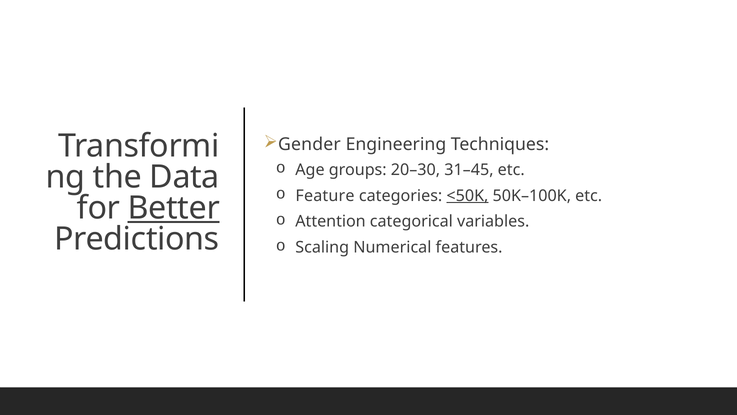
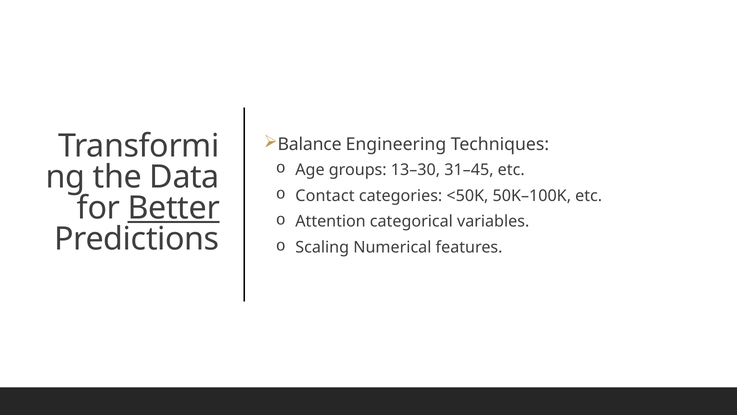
Gender: Gender -> Balance
20–30: 20–30 -> 13–30
Feature: Feature -> Contact
<50K underline: present -> none
